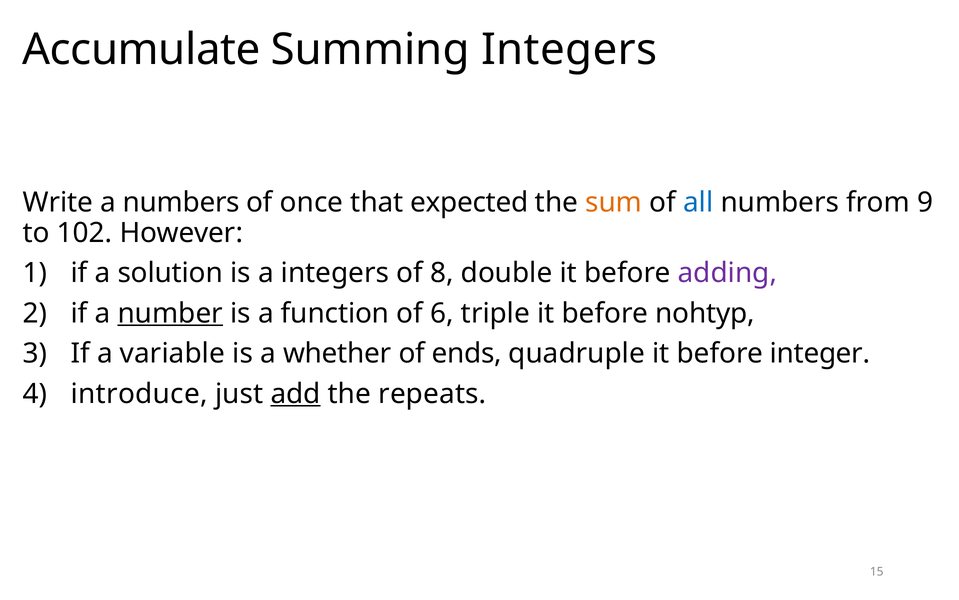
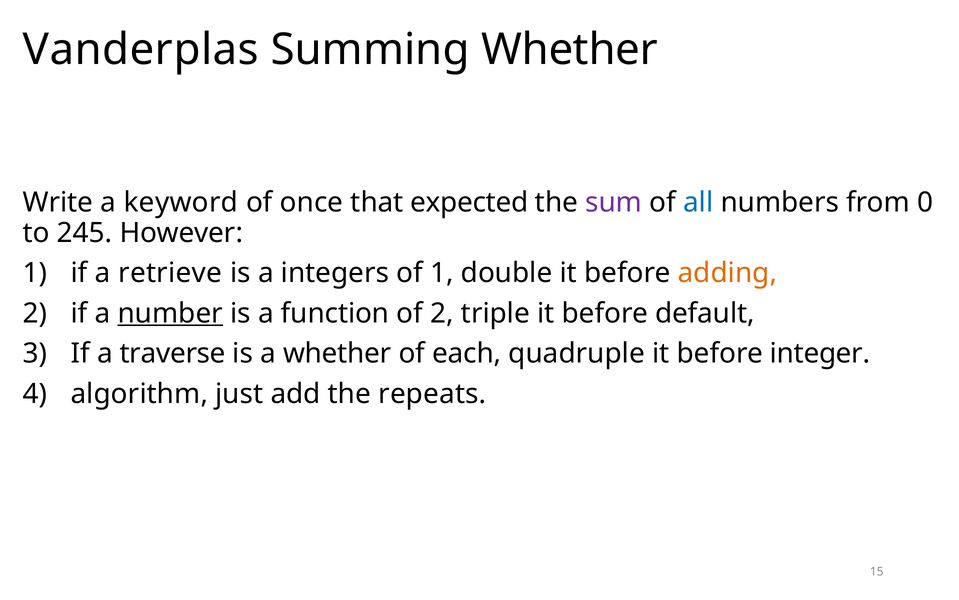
Accumulate: Accumulate -> Vanderplas
Summing Integers: Integers -> Whether
a numbers: numbers -> keyword
sum colour: orange -> purple
9: 9 -> 0
102: 102 -> 245
solution: solution -> retrieve
of 8: 8 -> 1
adding colour: purple -> orange
of 6: 6 -> 2
nohtyp: nohtyp -> default
variable: variable -> traverse
ends: ends -> each
introduce: introduce -> algorithm
add underline: present -> none
